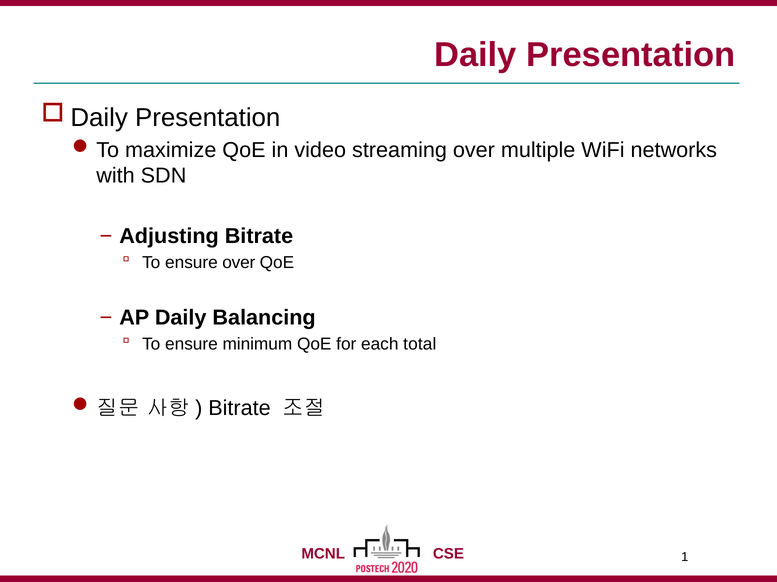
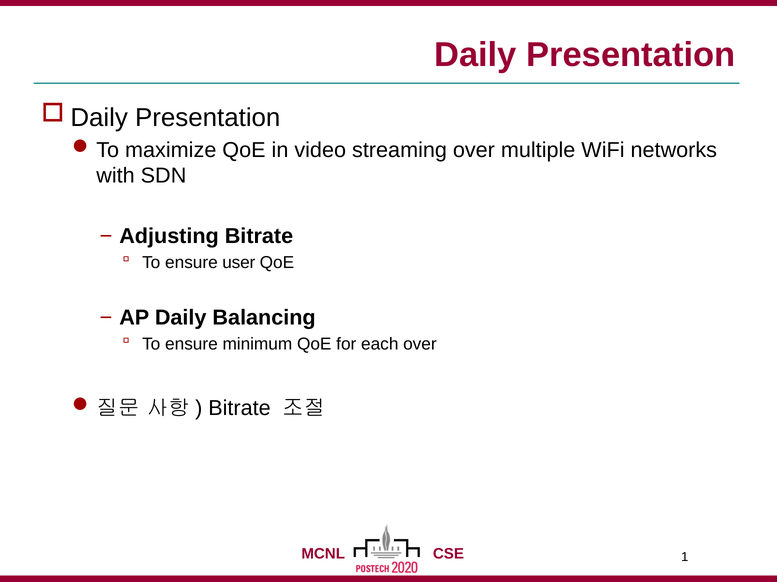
ensure over: over -> user
each total: total -> over
